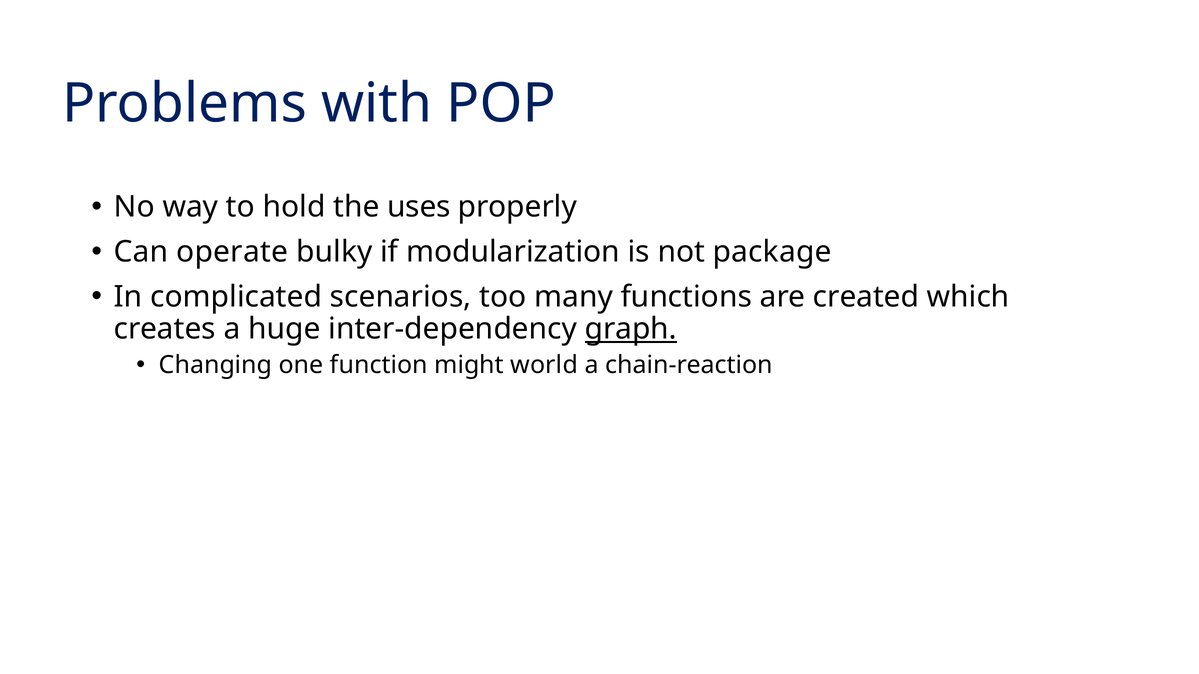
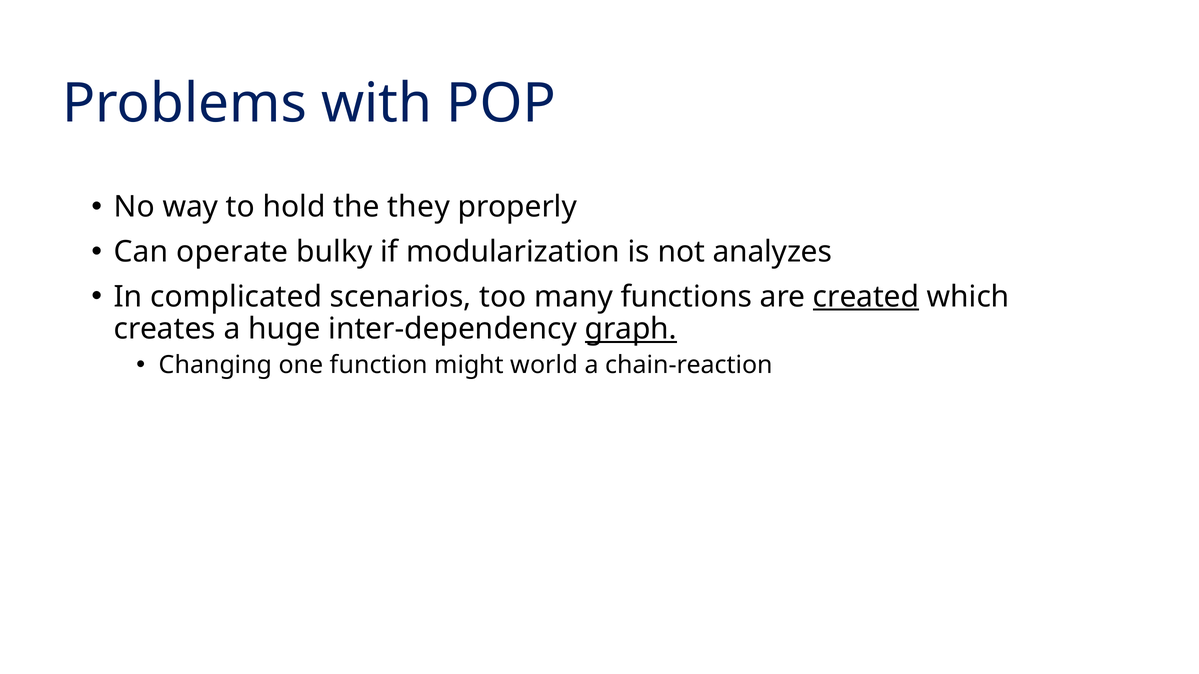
uses: uses -> they
package: package -> analyzes
created underline: none -> present
